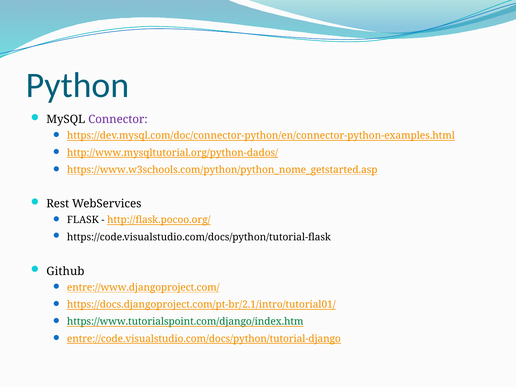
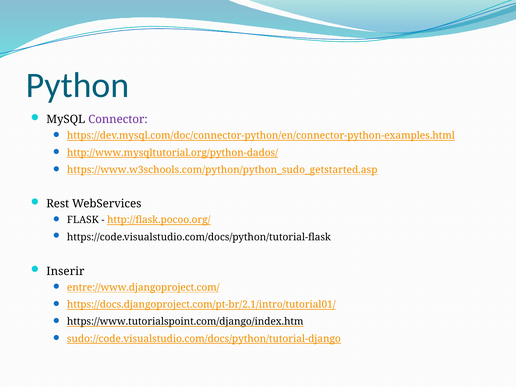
https://www.w3schools.com/python/python_nome_getstarted.asp: https://www.w3schools.com/python/python_nome_getstarted.asp -> https://www.w3schools.com/python/python_sudo_getstarted.asp
Github: Github -> Inserir
https://www.tutorialspoint.com/django/index.htm colour: green -> black
entre://code.visualstudio.com/docs/python/tutorial-django: entre://code.visualstudio.com/docs/python/tutorial-django -> sudo://code.visualstudio.com/docs/python/tutorial-django
